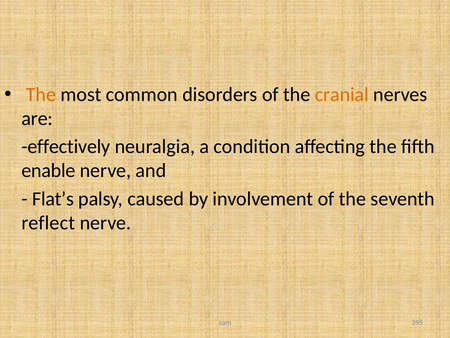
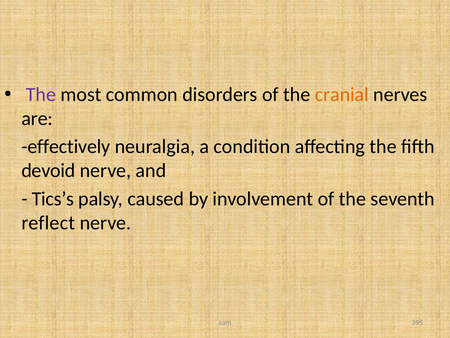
The at (41, 94) colour: orange -> purple
enable: enable -> devoid
Flat’s: Flat’s -> Tics’s
